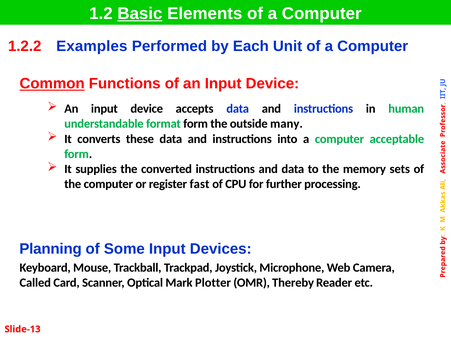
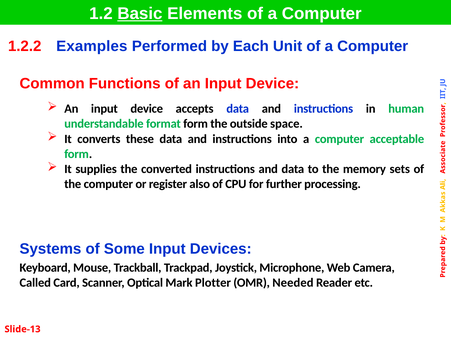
Common underline: present -> none
many: many -> space
fast: fast -> also
Planning: Planning -> Systems
Thereby: Thereby -> Needed
